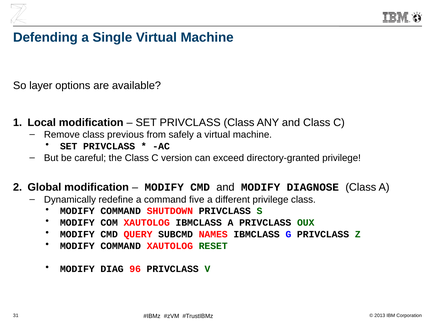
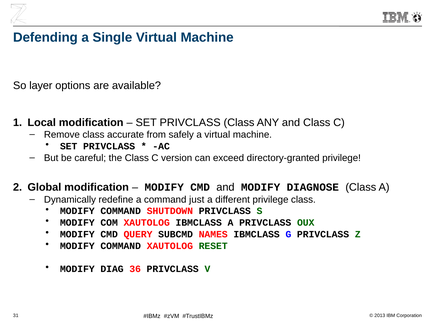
previous: previous -> accurate
five: five -> just
96: 96 -> 36
